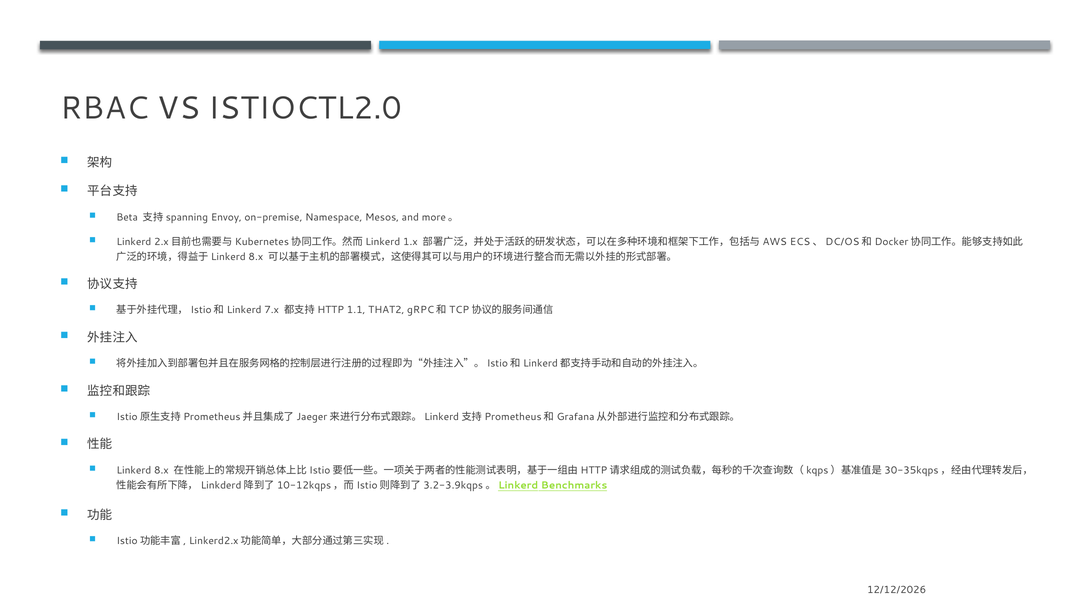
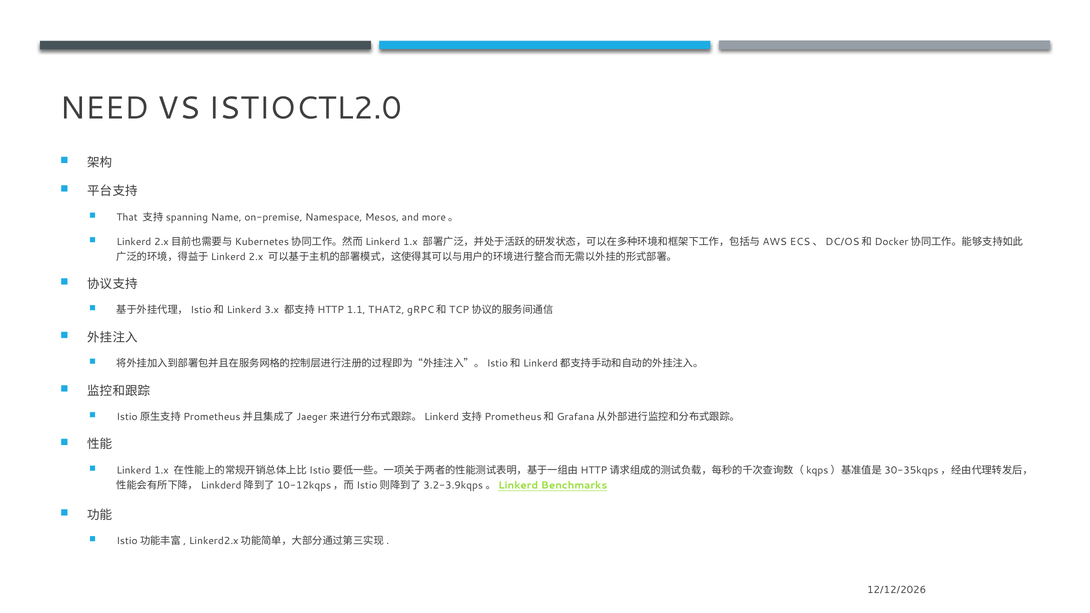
RBAC: RBAC -> NEED
Beta: Beta -> That
Envoy: Envoy -> Name
8.x at (256, 257): 8.x -> 2.x
7.x: 7.x -> 3.x
Linkerd 8.x: 8.x -> 1.x
